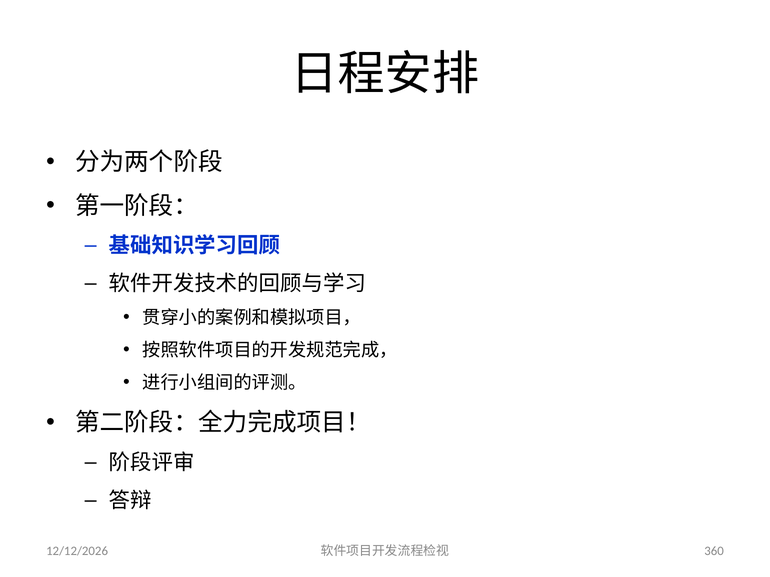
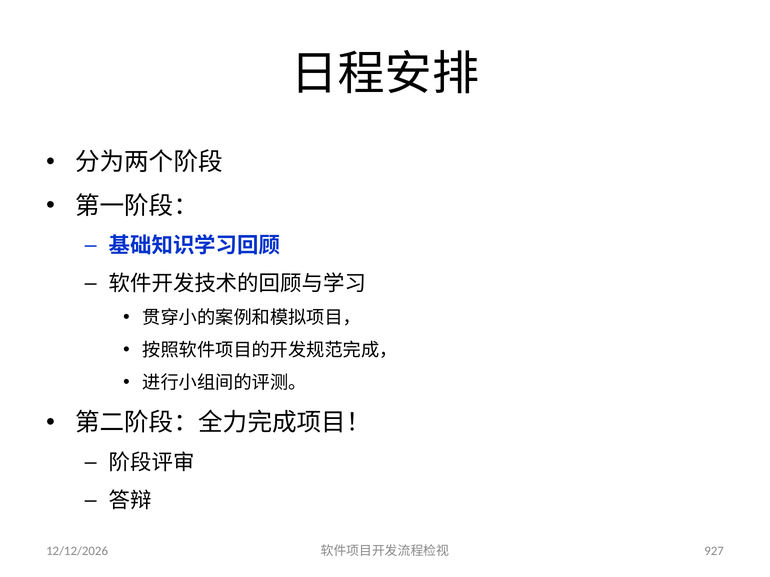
360: 360 -> 927
